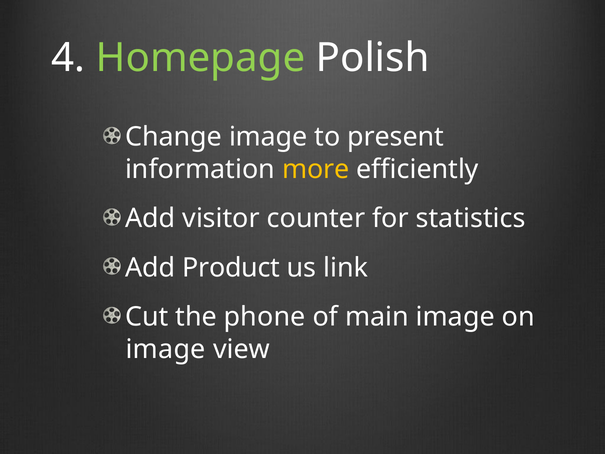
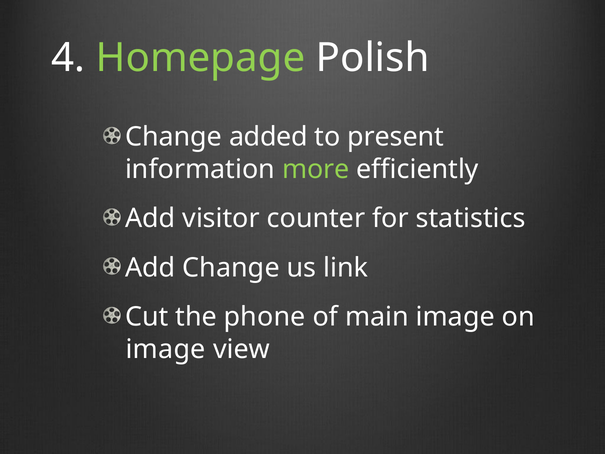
Change image: image -> added
more colour: yellow -> light green
Add Product: Product -> Change
